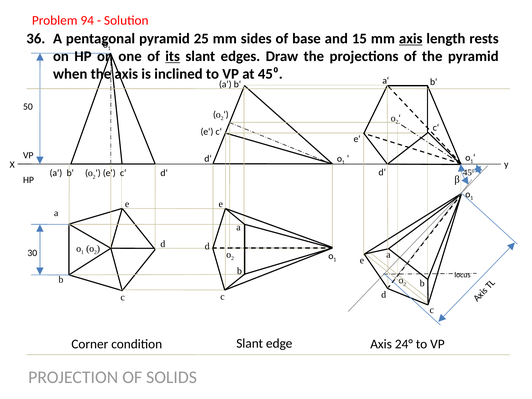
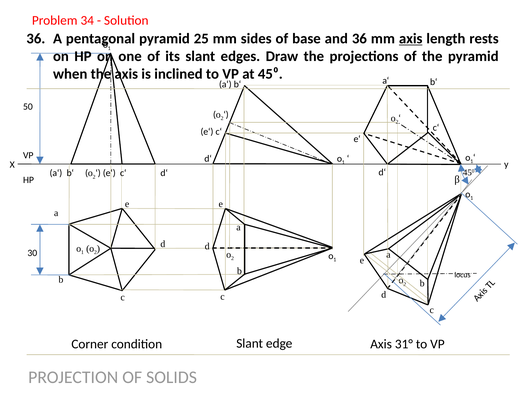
94: 94 -> 34
and 15: 15 -> 36
its underline: present -> none
24°: 24° -> 31°
